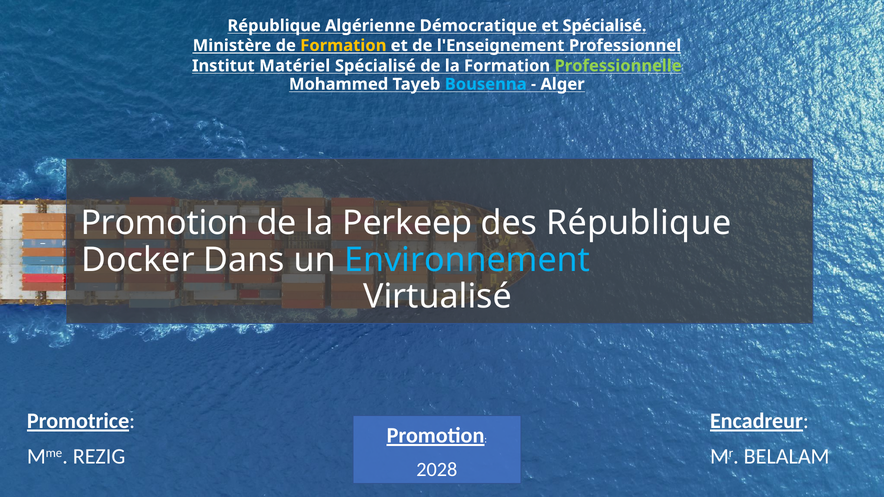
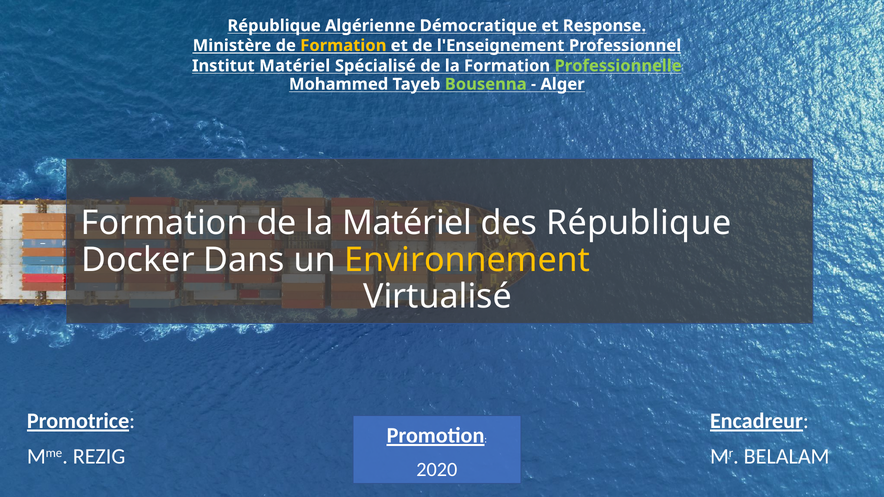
et Spécialisé: Spécialisé -> Response
Bousenna colour: light blue -> light green
Promotion at (165, 223): Promotion -> Formation
la Perkeep: Perkeep -> Matériel
Environnement colour: light blue -> yellow
2028: 2028 -> 2020
